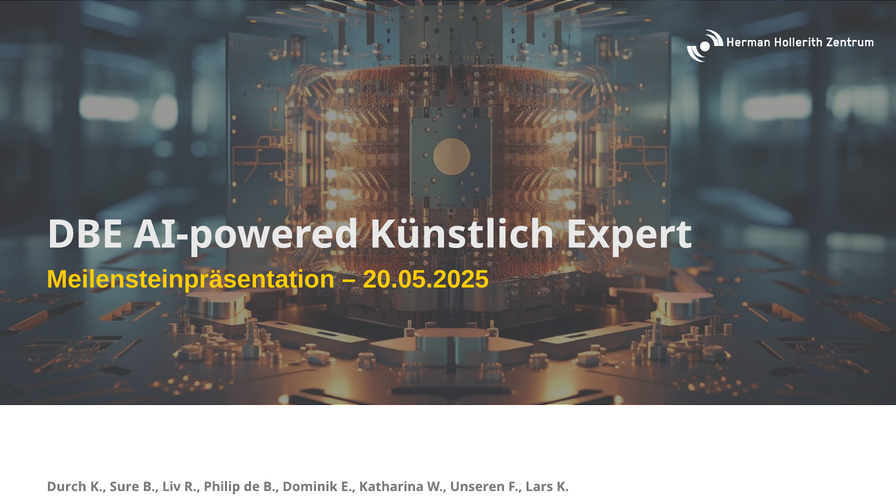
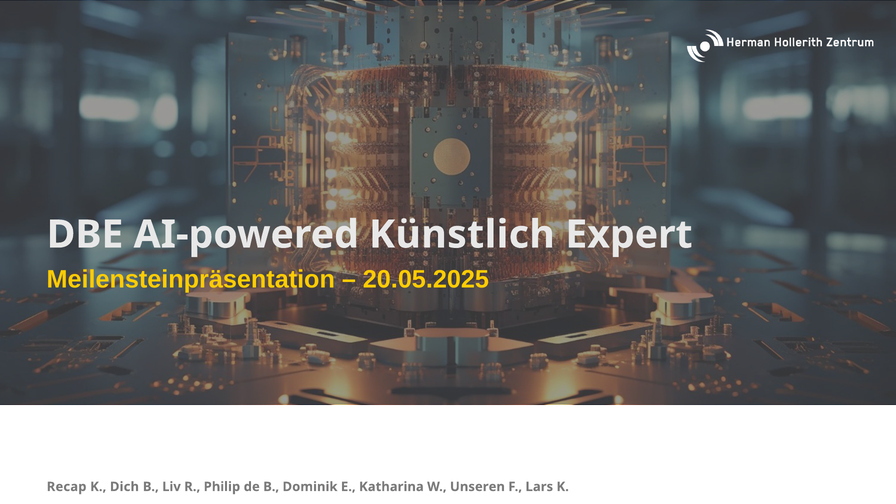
Durch: Durch -> Recap
Sure: Sure -> Dich
